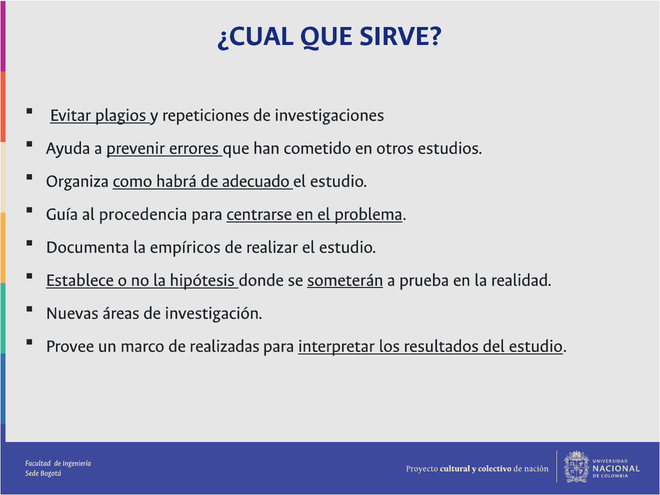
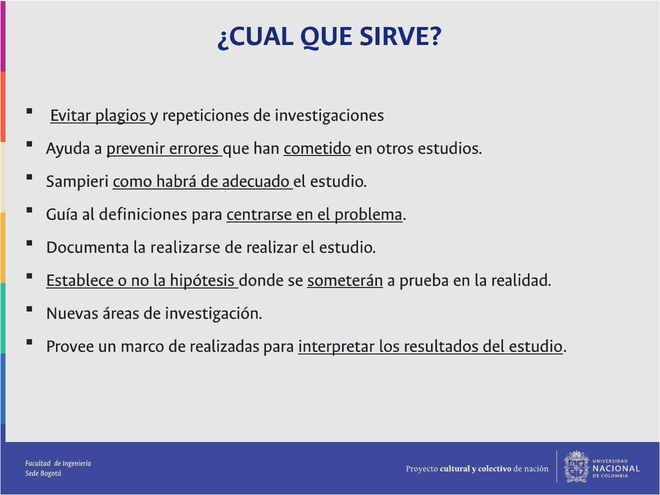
cometido underline: none -> present
Organiza: Organiza -> Sampieri
procedencia: procedencia -> definiciones
empíricos: empíricos -> realizarse
